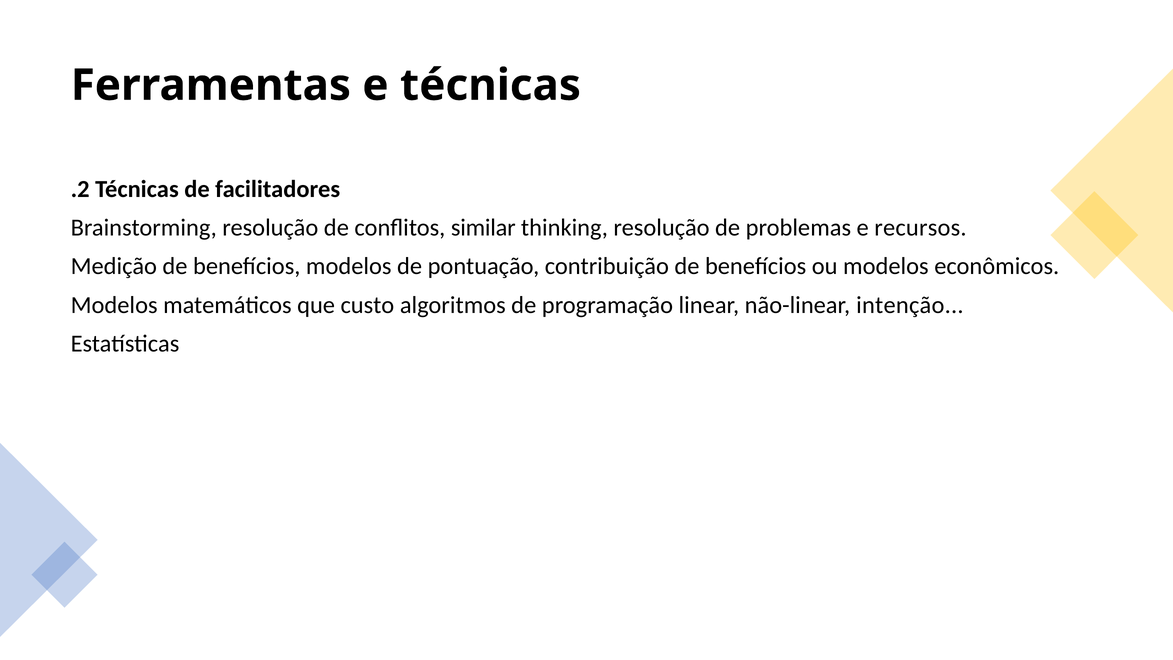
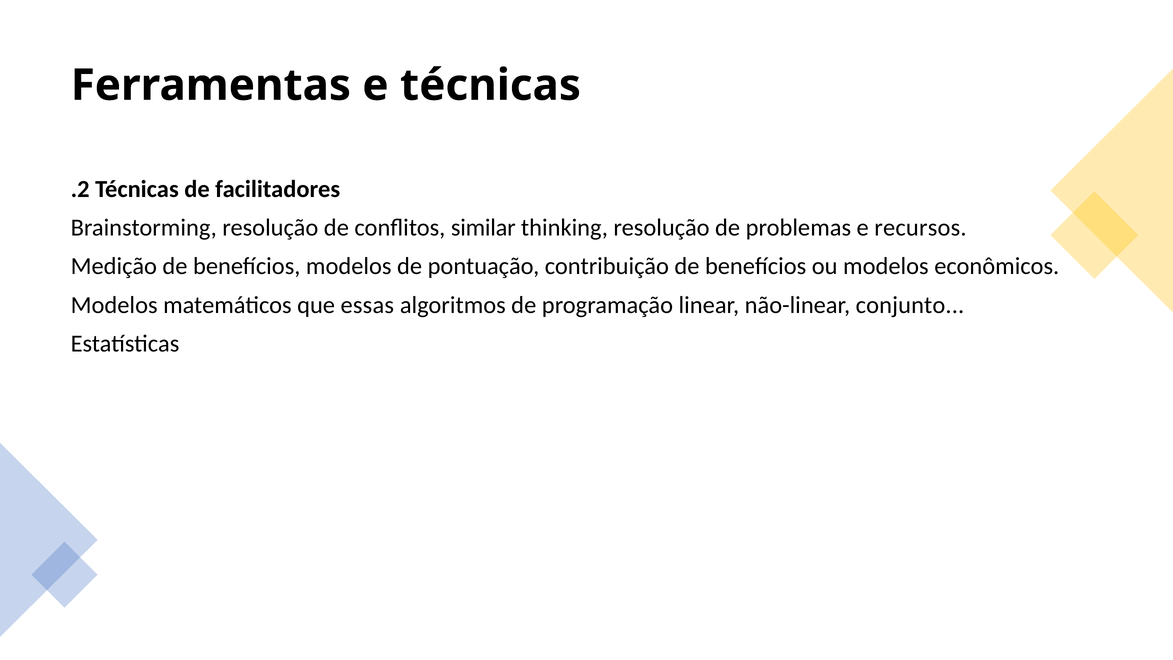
custo: custo -> essas
intenção: intenção -> conjunto
